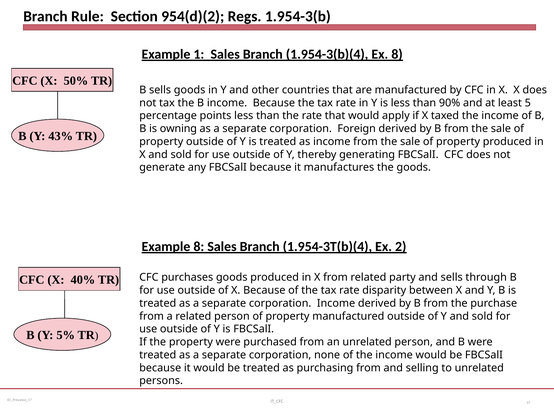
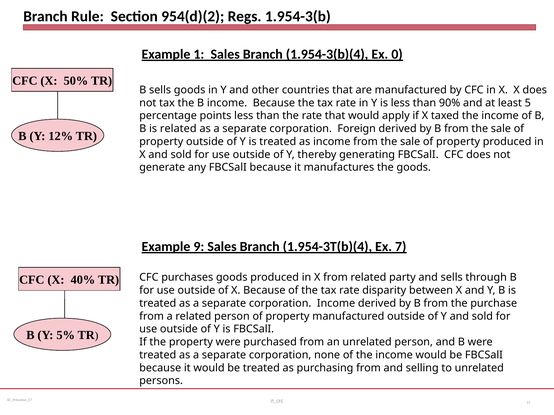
Ex 8: 8 -> 0
is owning: owning -> related
43%: 43% -> 12%
Example 8: 8 -> 9
2: 2 -> 7
